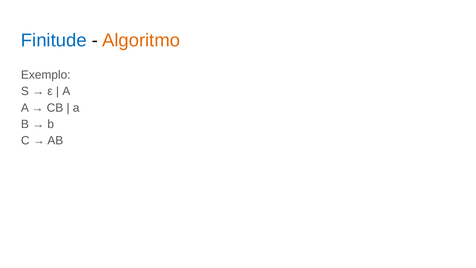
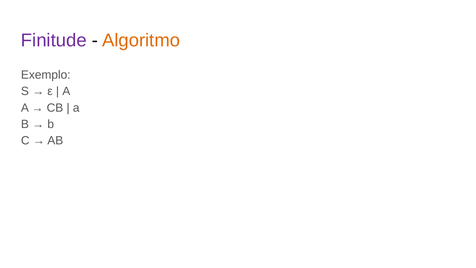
Finitude colour: blue -> purple
